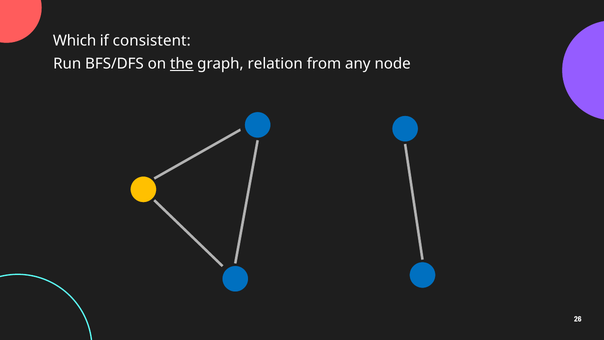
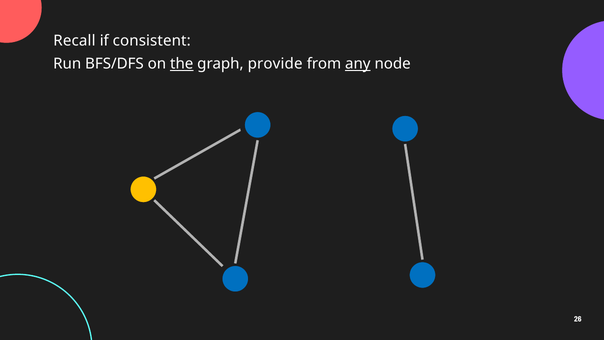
Which: Which -> Recall
relation: relation -> provide
any underline: none -> present
